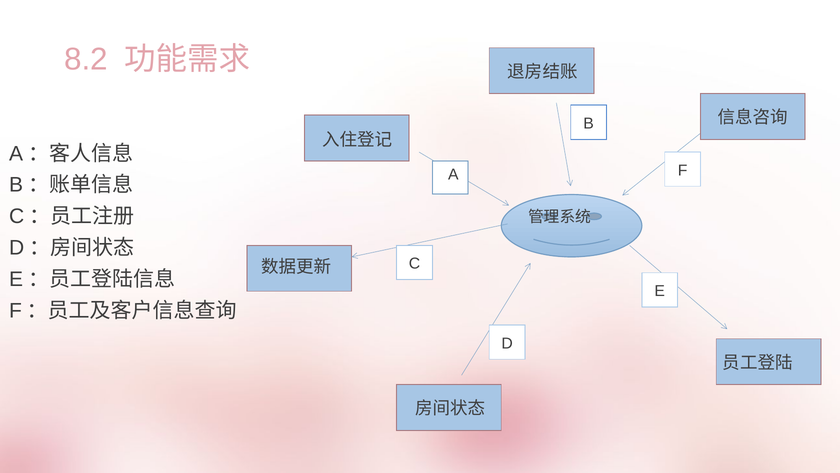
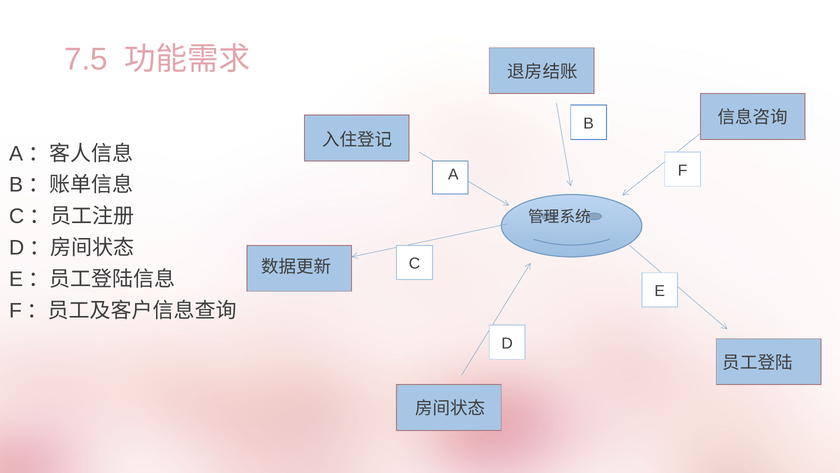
8.2: 8.2 -> 7.5
